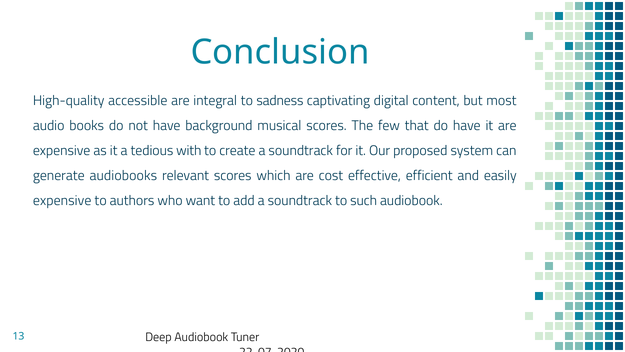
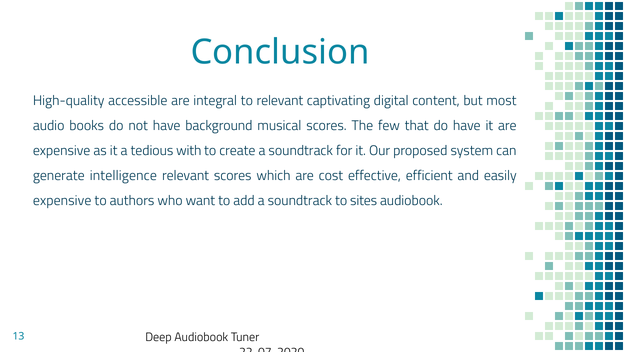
to sadness: sadness -> relevant
audiobooks: audiobooks -> intelligence
such: such -> sites
